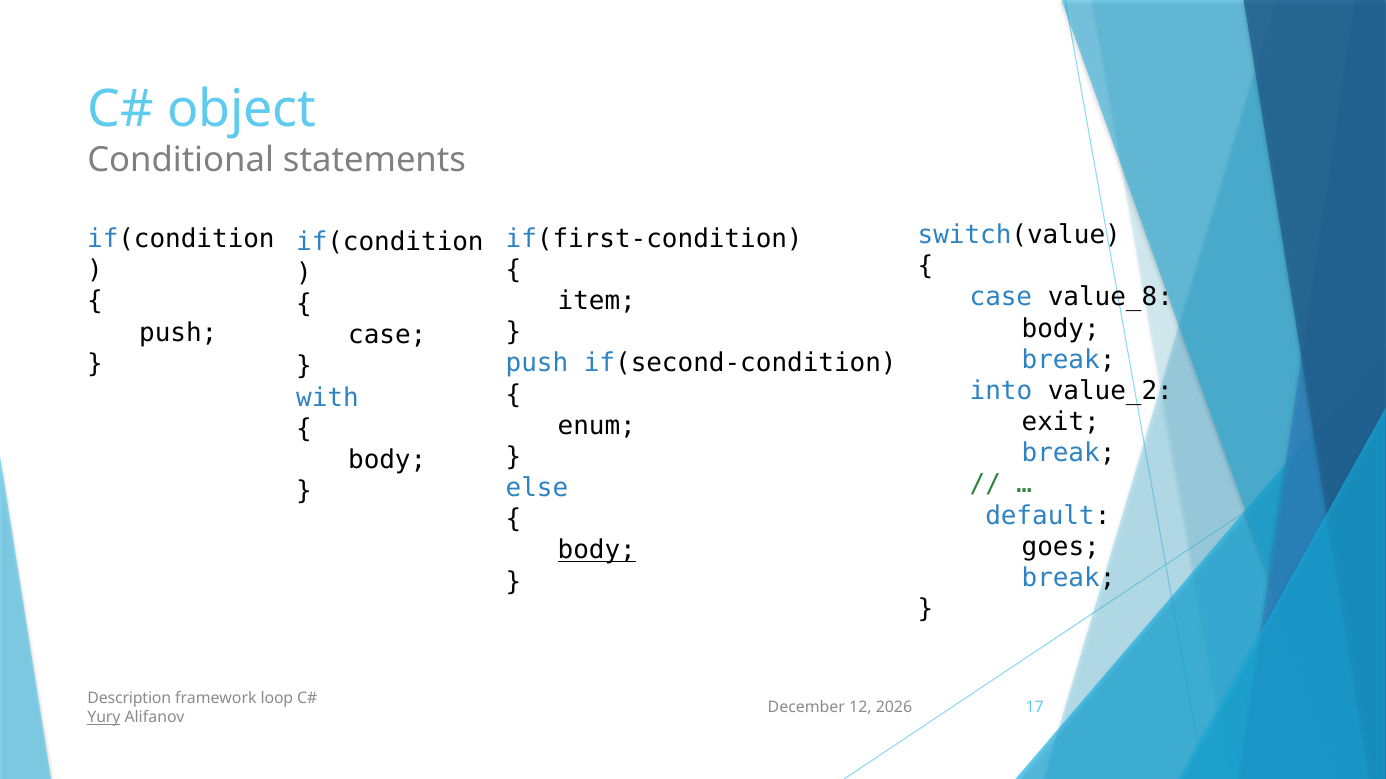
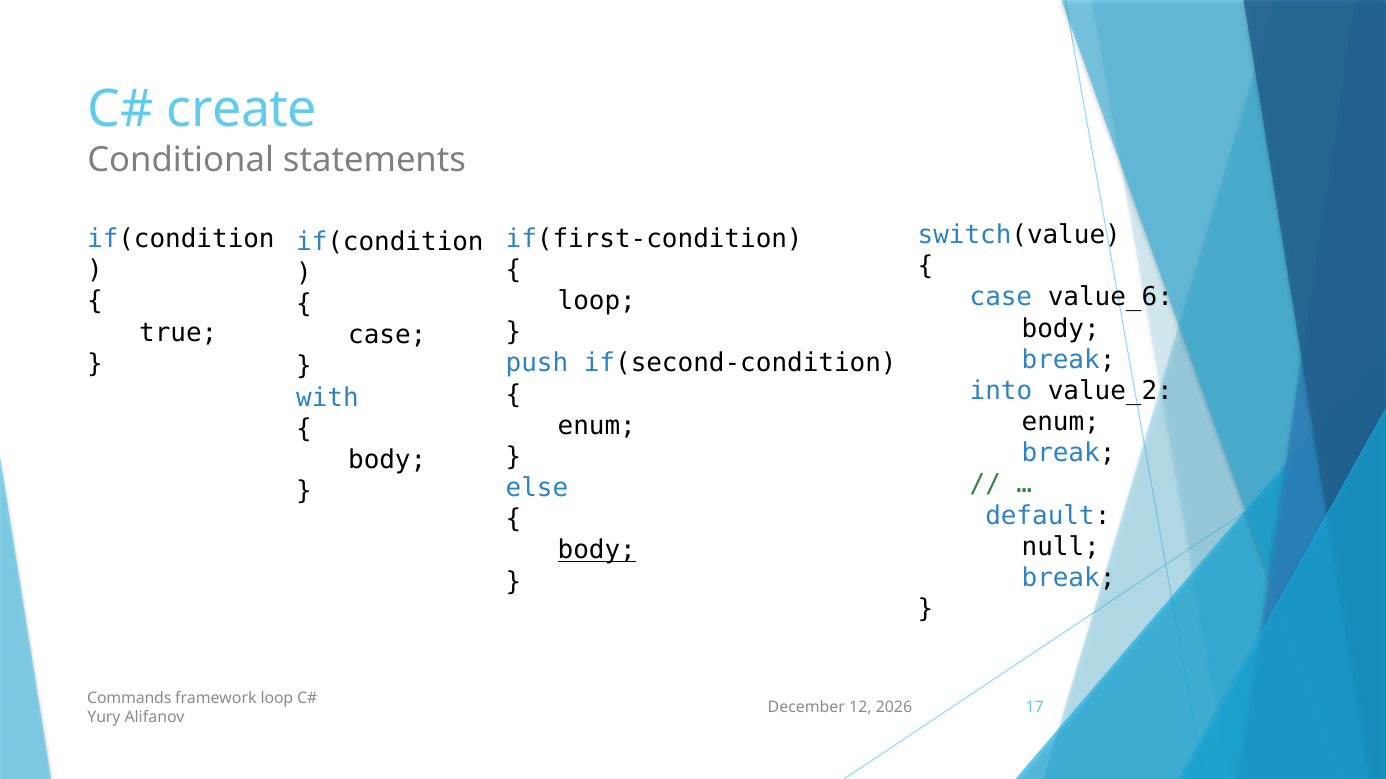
object: object -> create
value_8: value_8 -> value_6
item at (597, 301): item -> loop
push at (178, 333): push -> true
exit at (1061, 422): exit -> enum
goes: goes -> null
Description: Description -> Commands
Yury underline: present -> none
